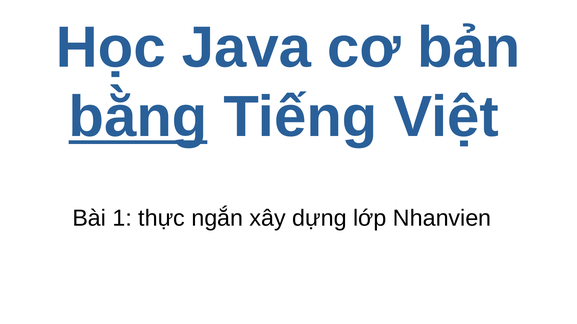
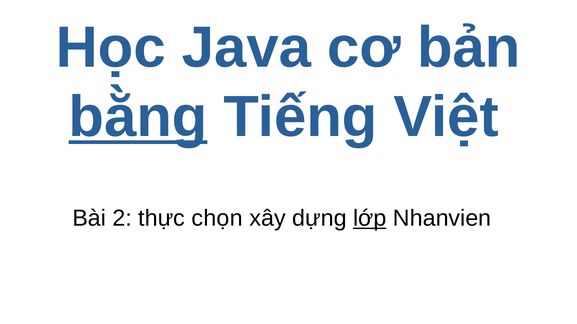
1: 1 -> 2
ngắn: ngắn -> chọn
lớp underline: none -> present
